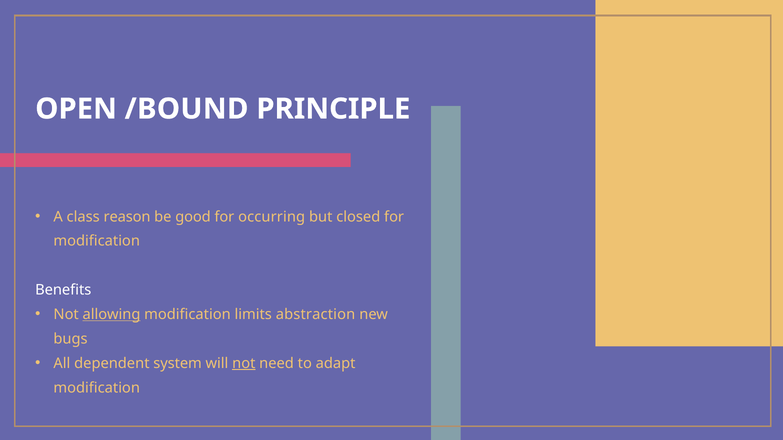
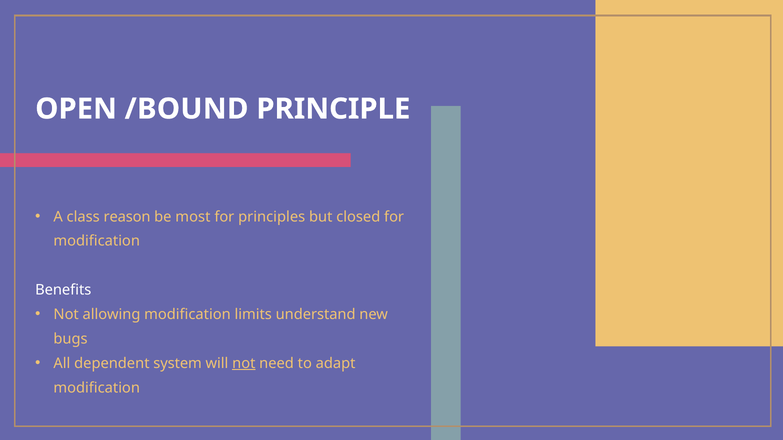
good: good -> most
occurring: occurring -> principles
allowing underline: present -> none
abstraction: abstraction -> understand
